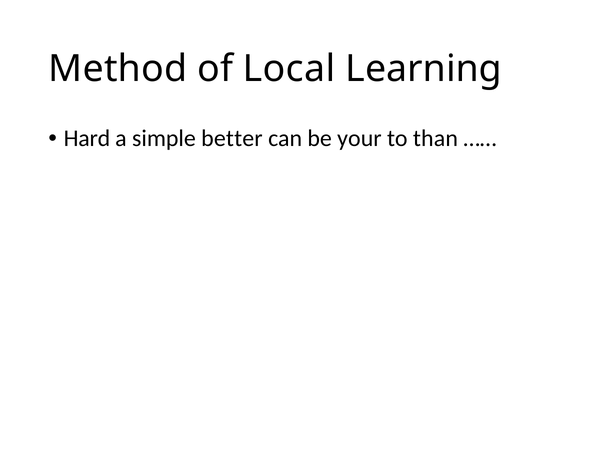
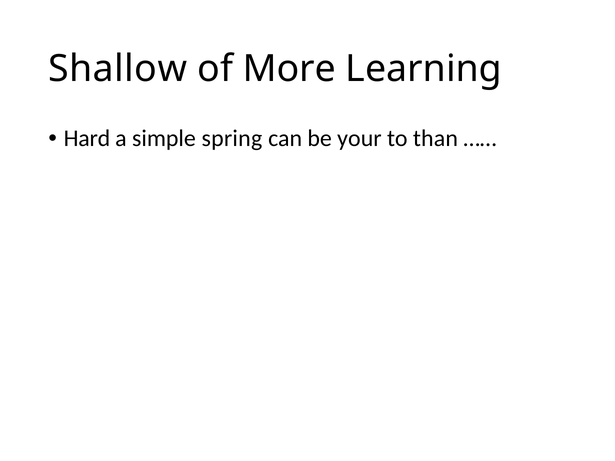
Method: Method -> Shallow
Local: Local -> More
better: better -> spring
